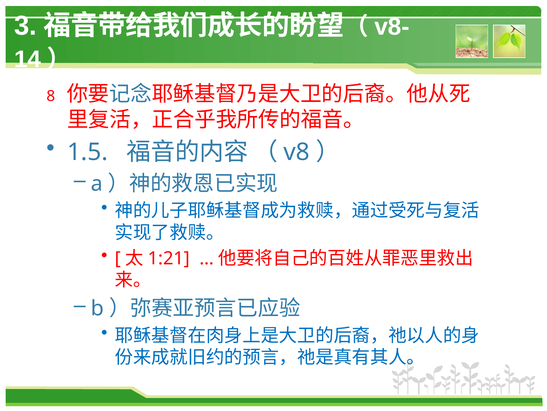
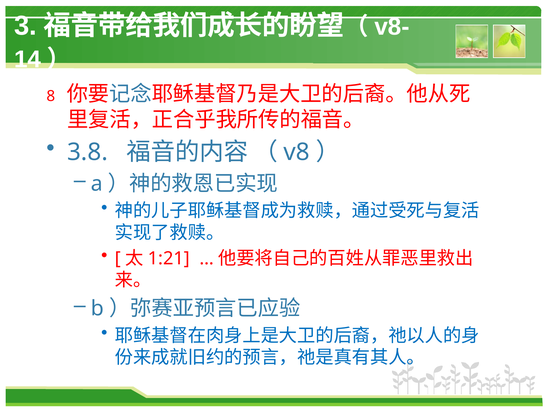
1.5: 1.5 -> 3.8
